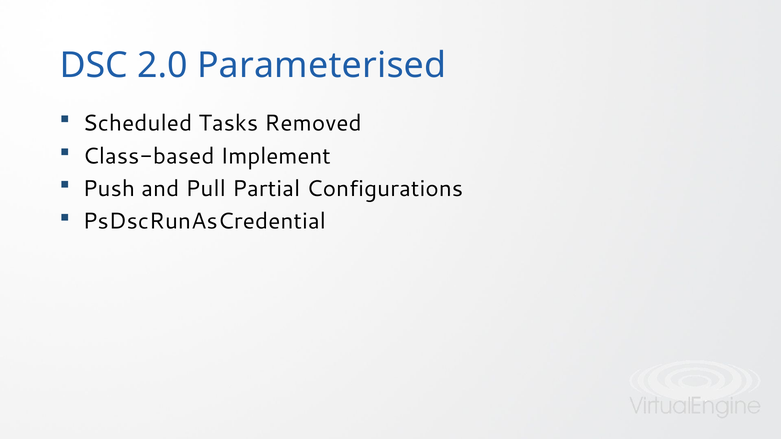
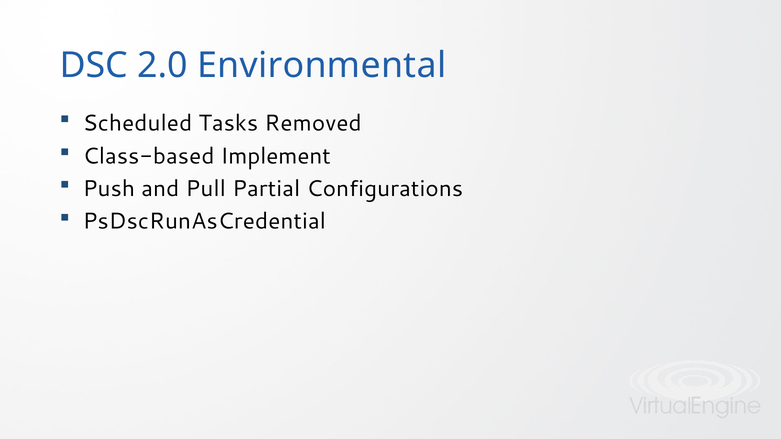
Parameterised: Parameterised -> Environmental
